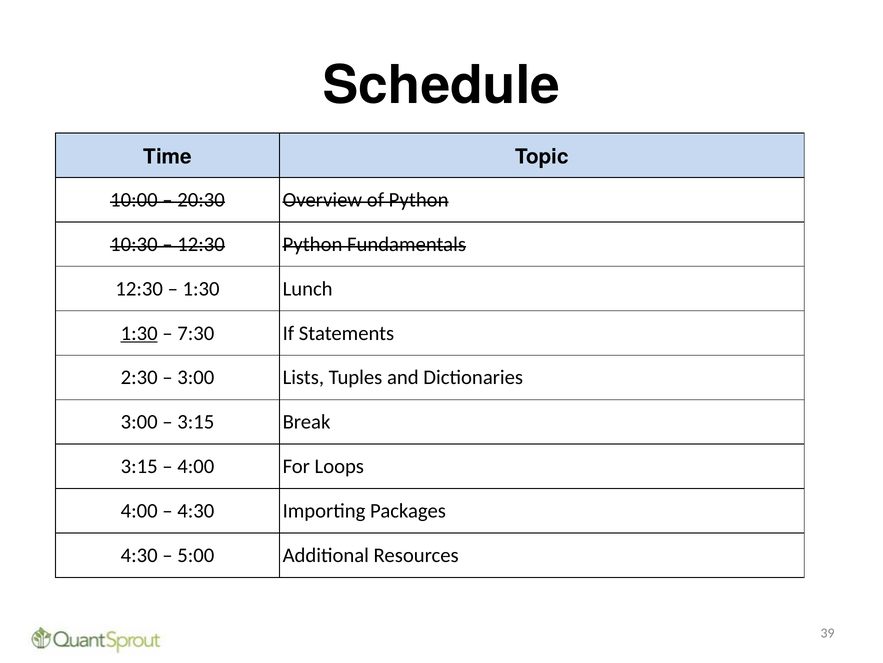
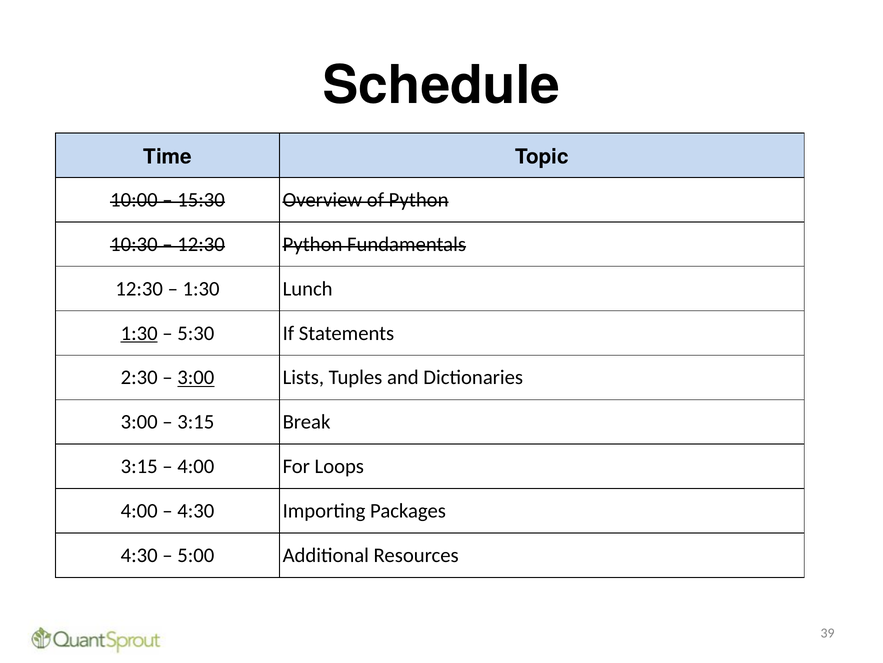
20:30: 20:30 -> 15:30
7:30: 7:30 -> 5:30
3:00 at (196, 377) underline: none -> present
